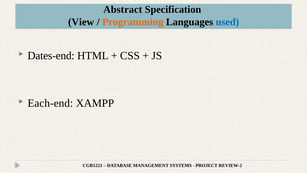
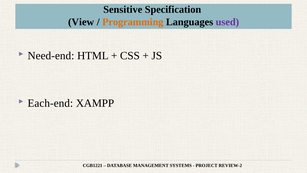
Abstract: Abstract -> Sensitive
used colour: blue -> purple
Dates-end: Dates-end -> Need-end
